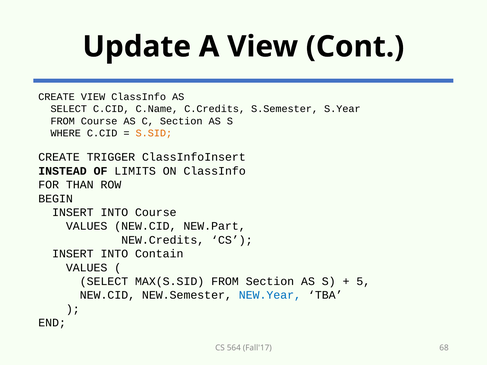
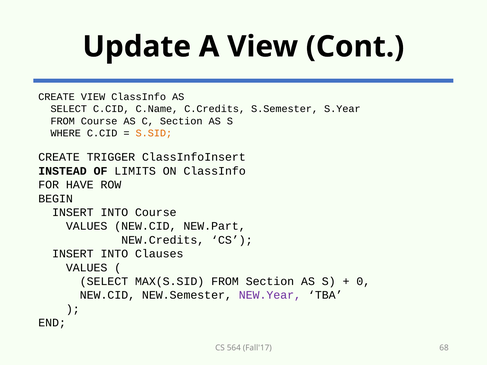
THAN: THAN -> HAVE
Contain: Contain -> Clauses
5: 5 -> 0
NEW.Year colour: blue -> purple
